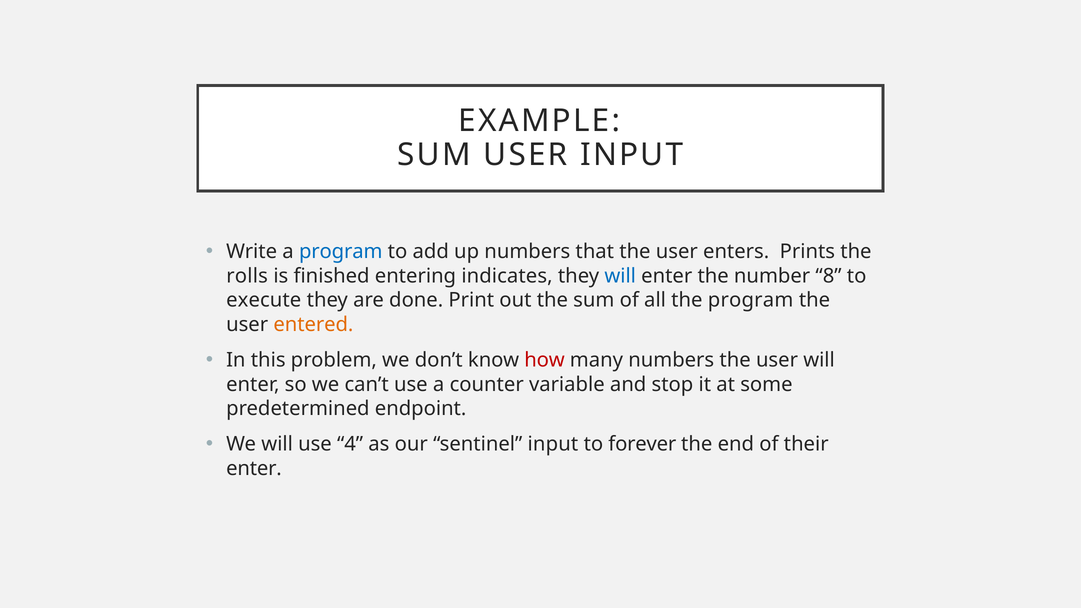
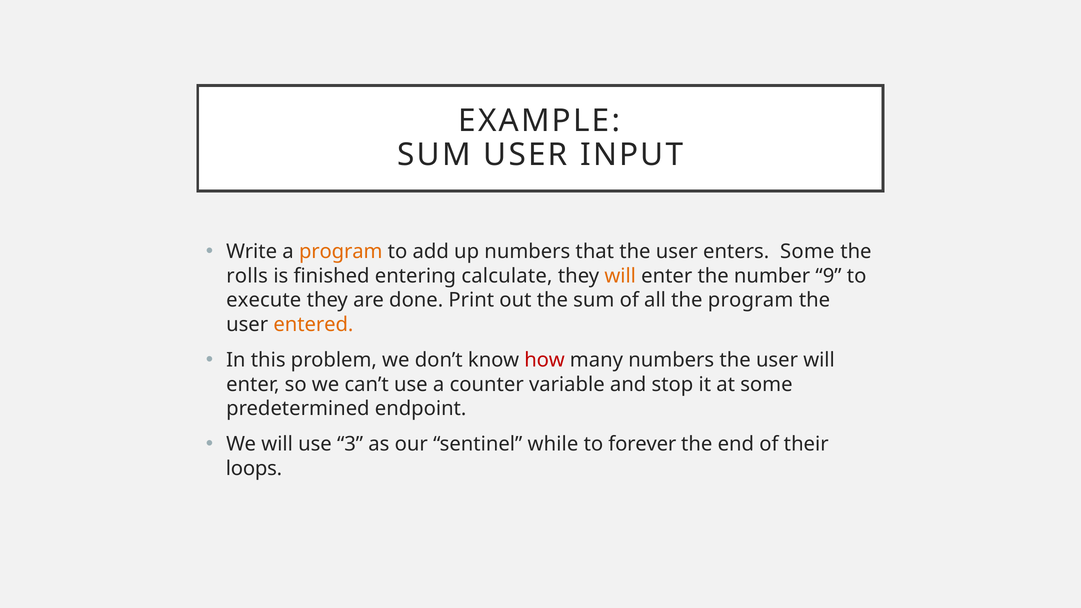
program at (341, 252) colour: blue -> orange
enters Prints: Prints -> Some
indicates: indicates -> calculate
will at (620, 276) colour: blue -> orange
8: 8 -> 9
4: 4 -> 3
sentinel input: input -> while
enter at (254, 469): enter -> loops
